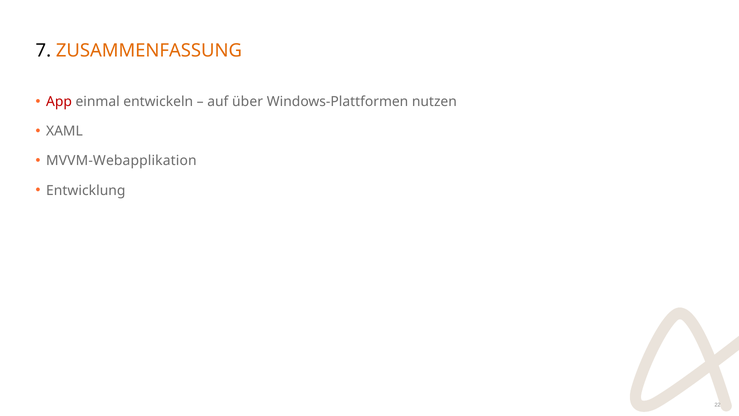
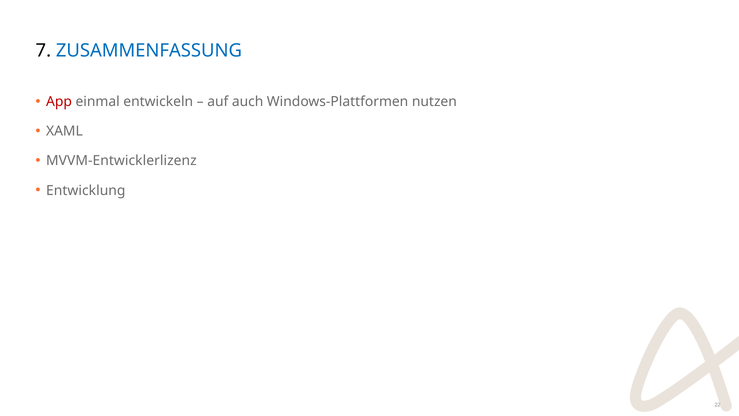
ZUSAMMENFASSUNG colour: orange -> blue
über: über -> auch
MVVM-Webapplikation: MVVM-Webapplikation -> MVVM-Entwicklerlizenz
